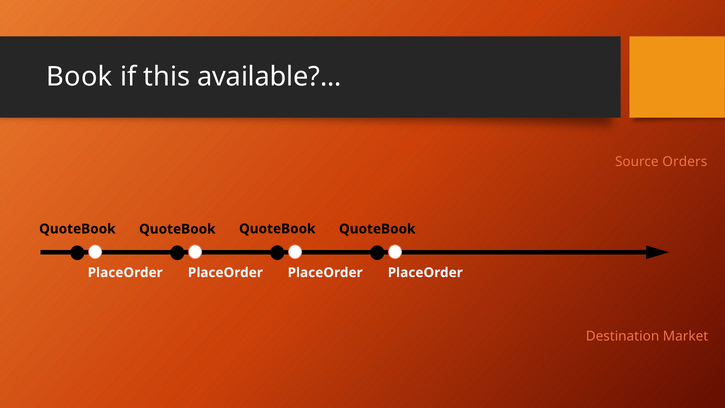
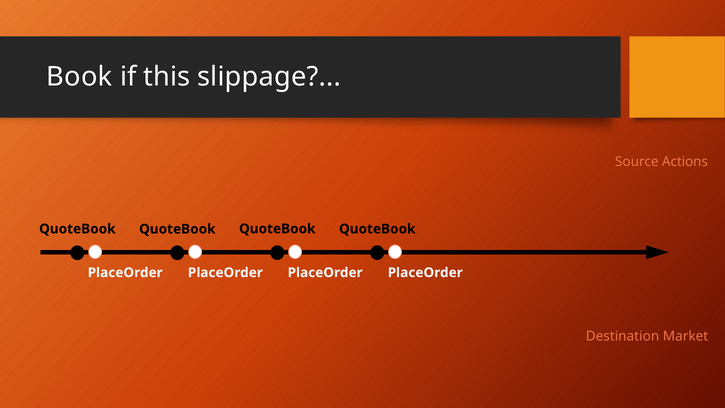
available: available -> slippage
Orders: Orders -> Actions
